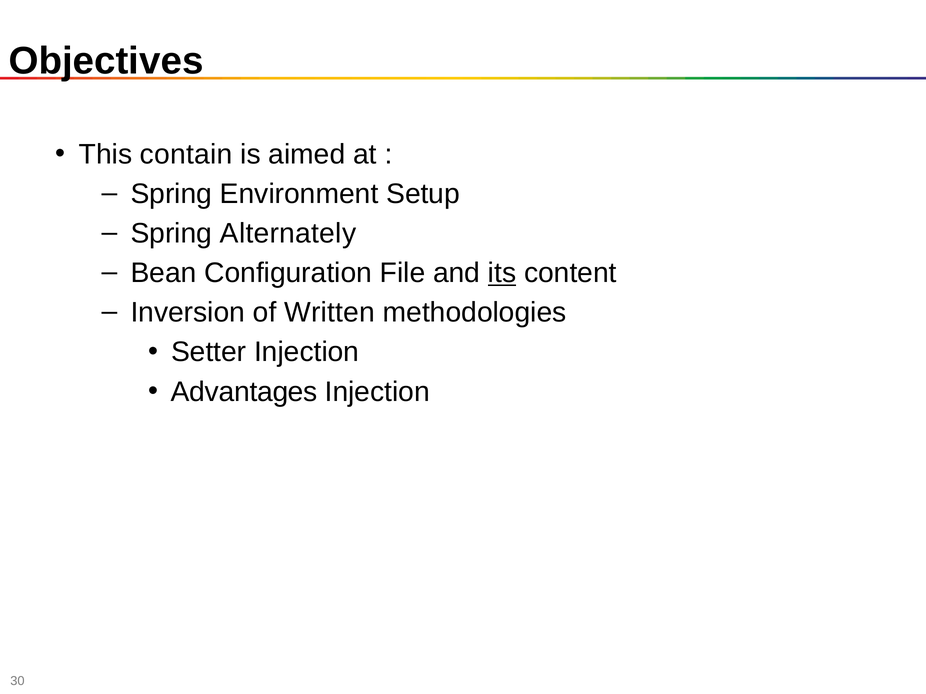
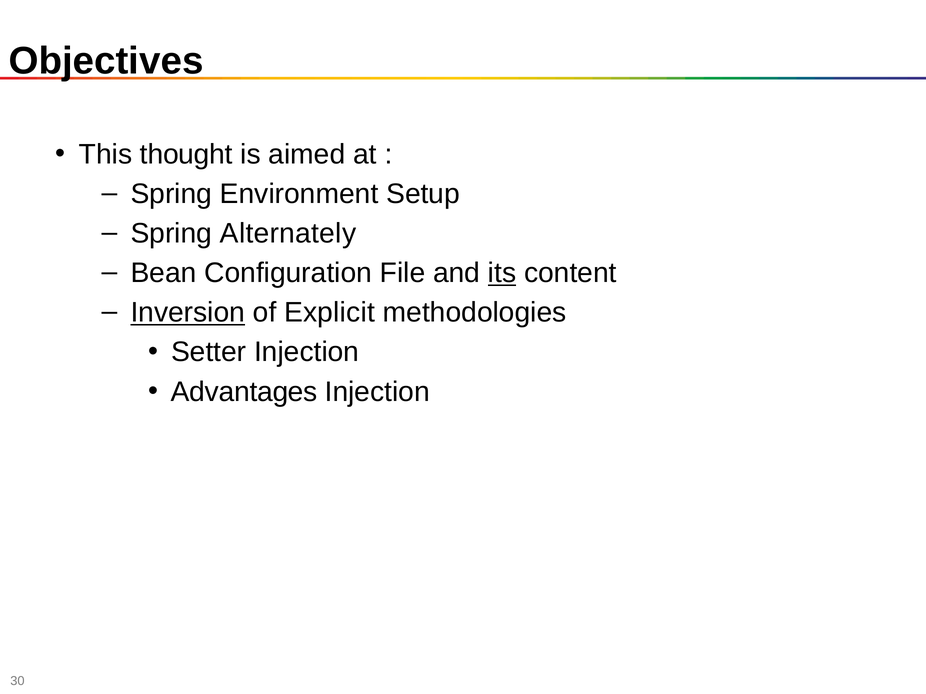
contain: contain -> thought
Inversion underline: none -> present
Written: Written -> Explicit
